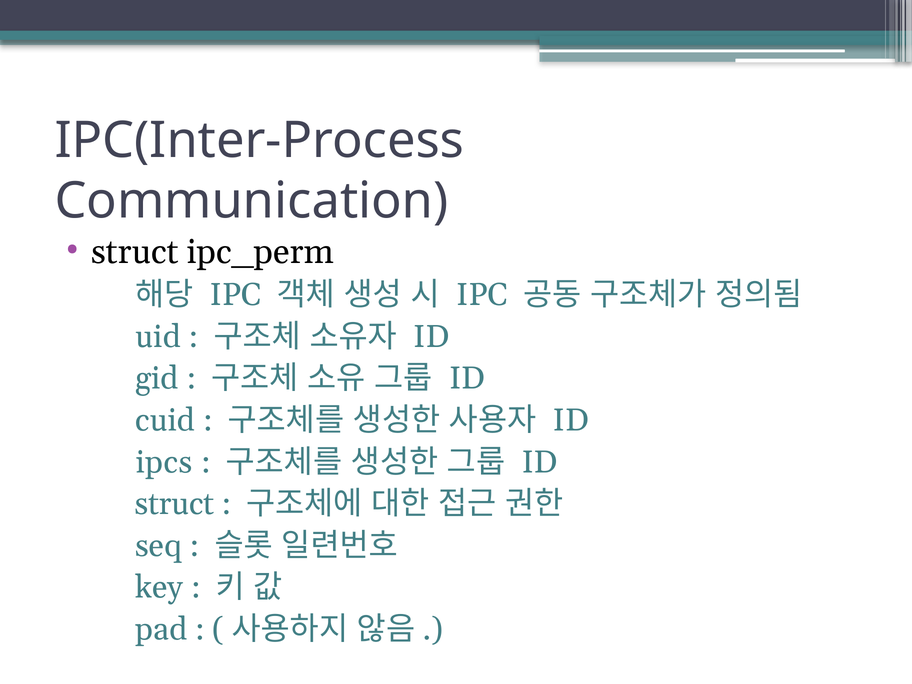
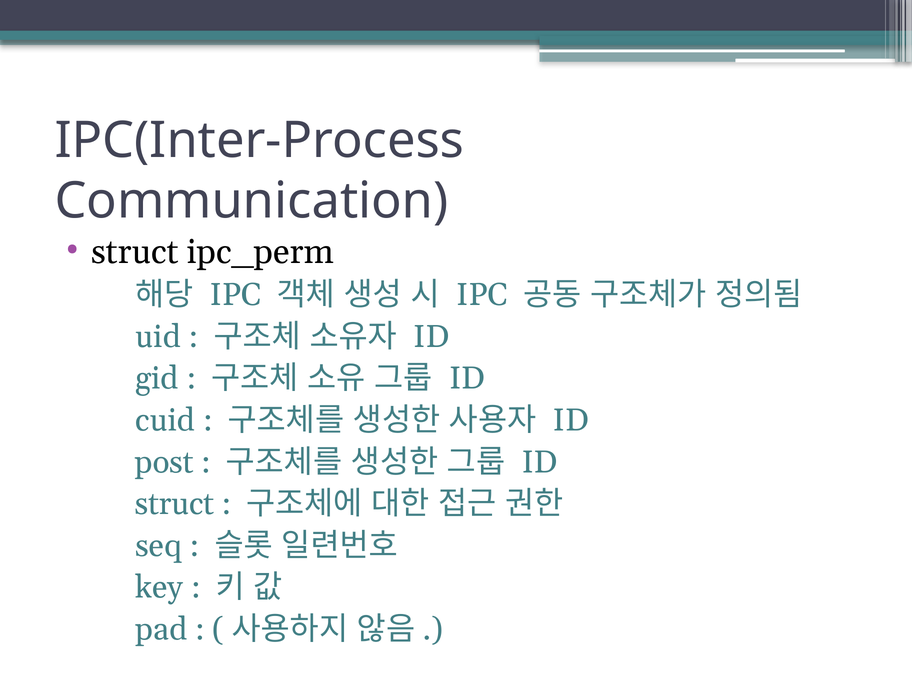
ipcs: ipcs -> post
